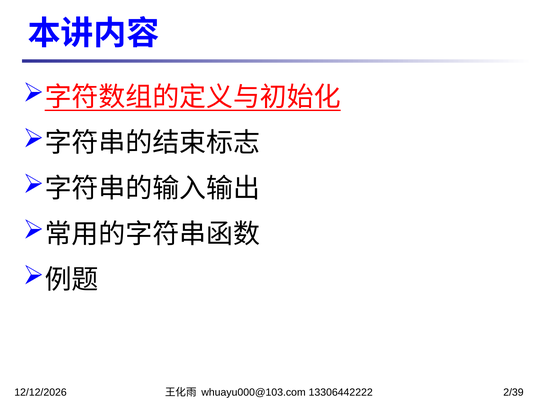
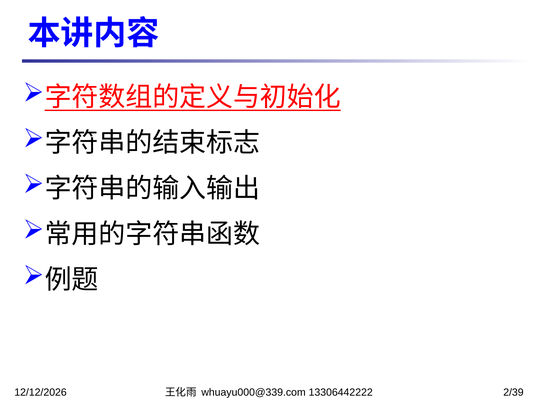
whuayu000@103.com: whuayu000@103.com -> whuayu000@339.com
